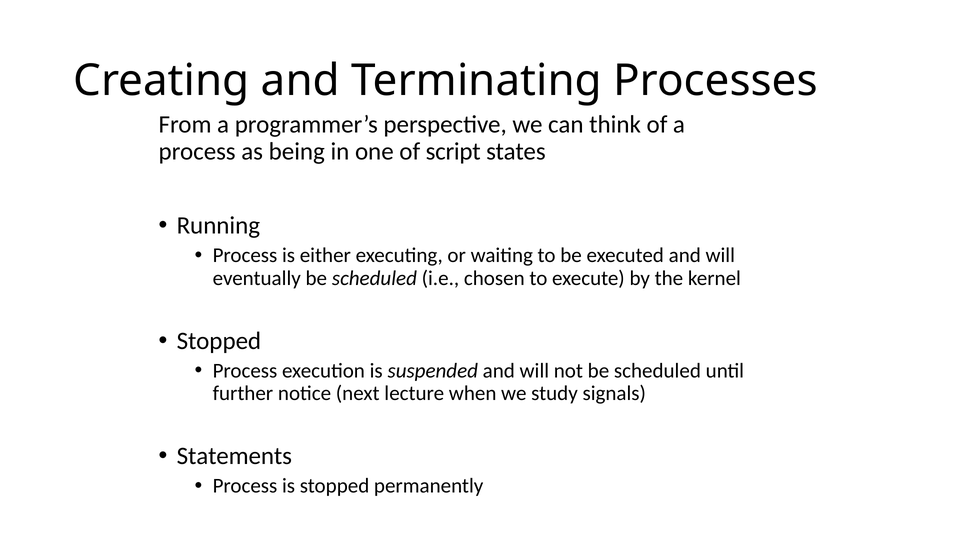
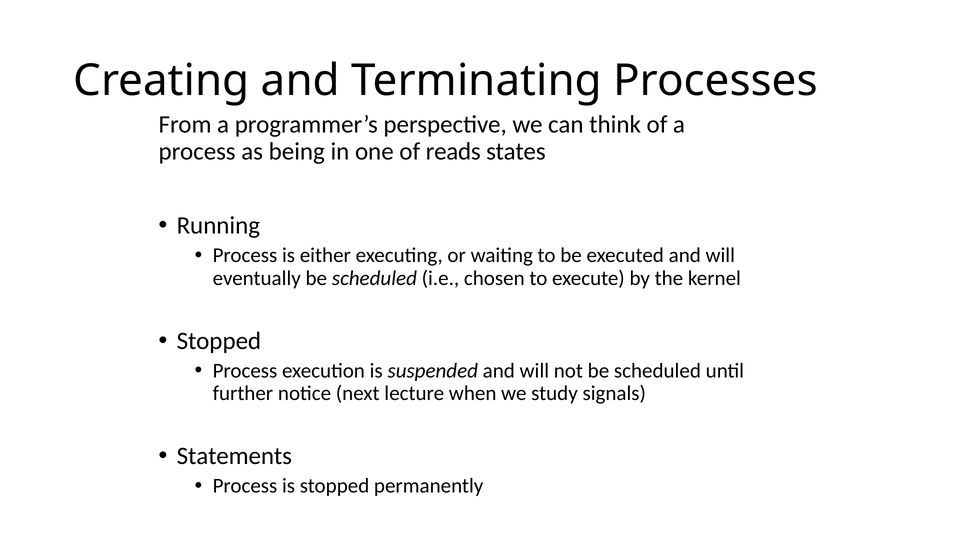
script: script -> reads
